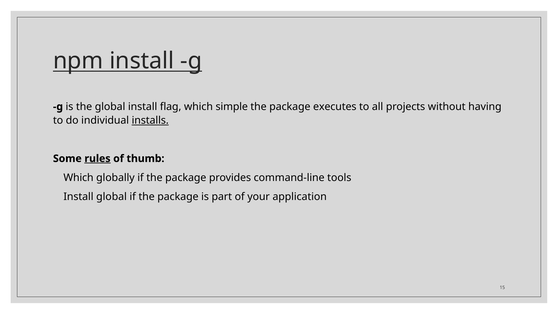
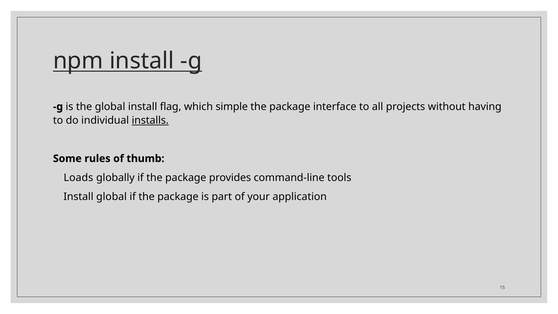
executes: executes -> interface
rules underline: present -> none
Which at (79, 178): Which -> Loads
